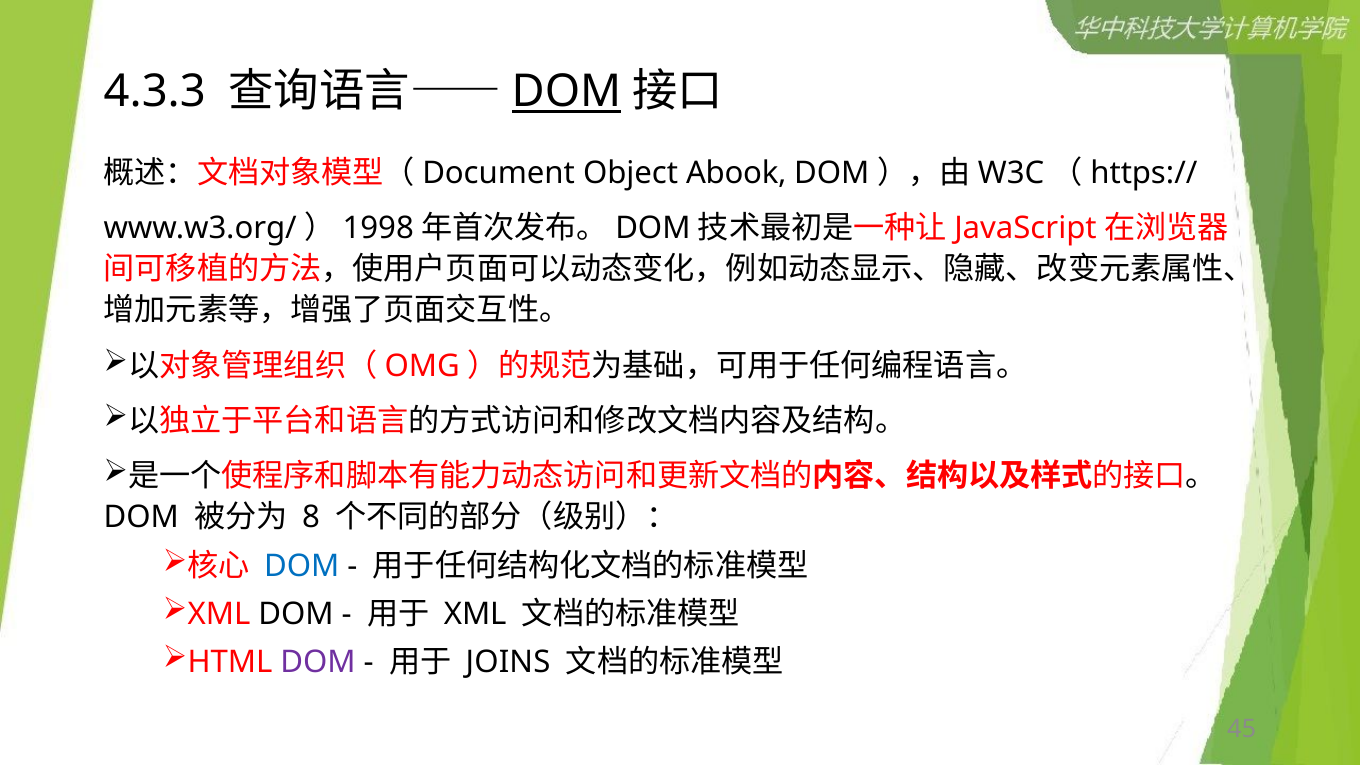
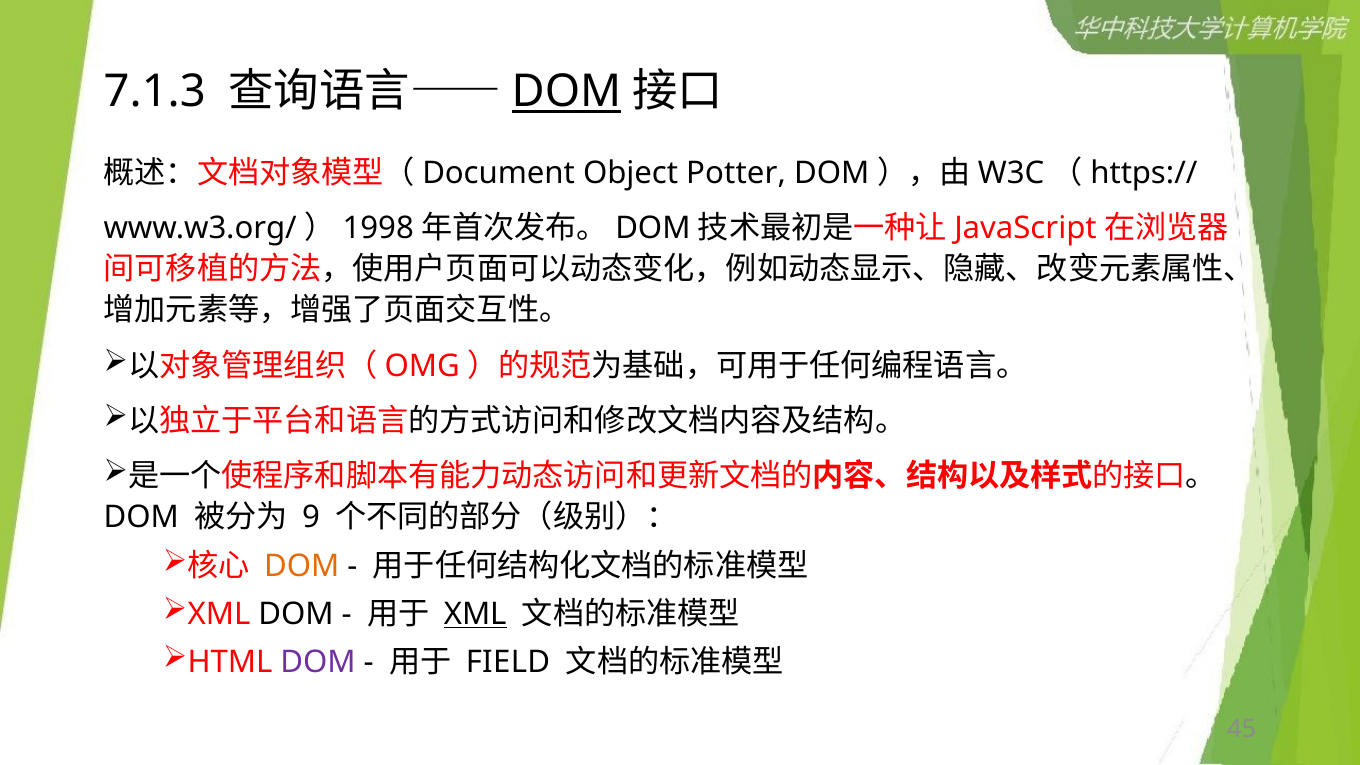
4.3.3: 4.3.3 -> 7.1.3
Abook: Abook -> Potter
8: 8 -> 9
DOM at (302, 566) colour: blue -> orange
XML at (475, 614) underline: none -> present
JOINS: JOINS -> FIELD
